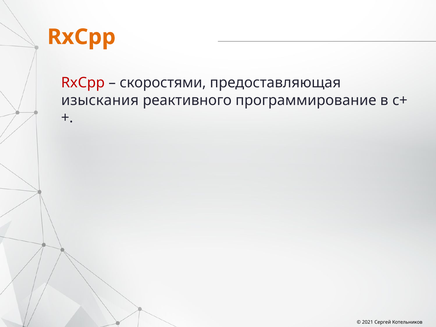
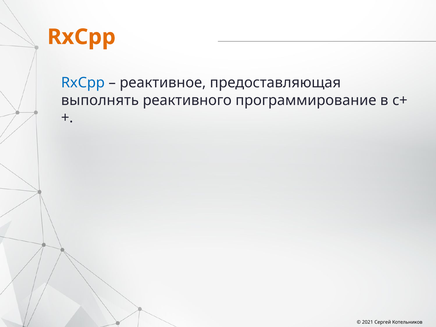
RxCpp at (83, 83) colour: red -> blue
скоростями: скоростями -> реактивное
изыскания: изыскания -> выполнять
